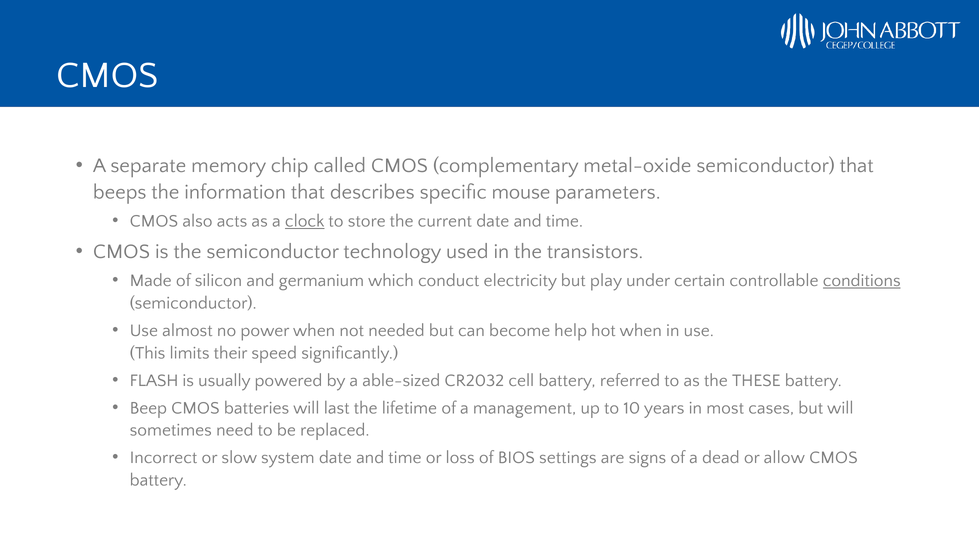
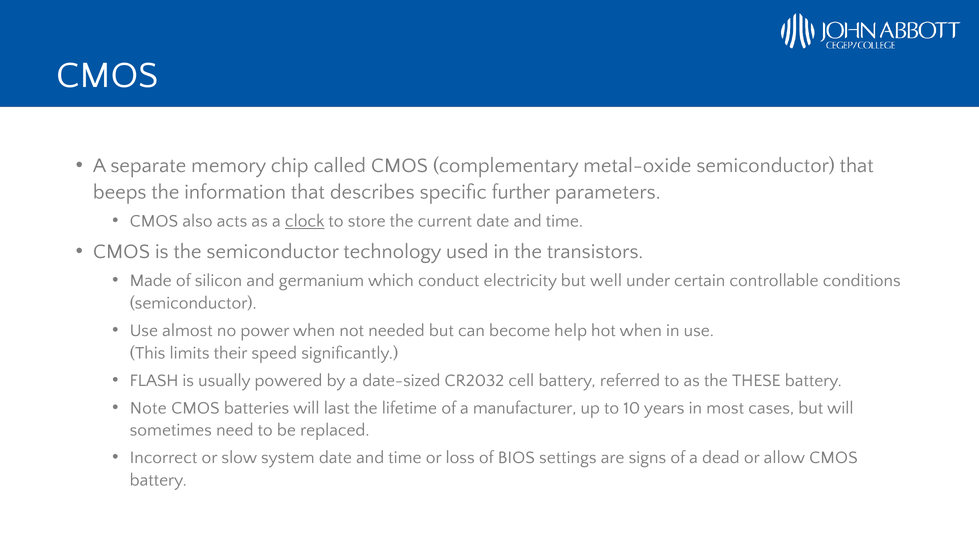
mouse: mouse -> further
play: play -> well
conditions underline: present -> none
able-sized: able-sized -> date-sized
Beep: Beep -> Note
management: management -> manufacturer
